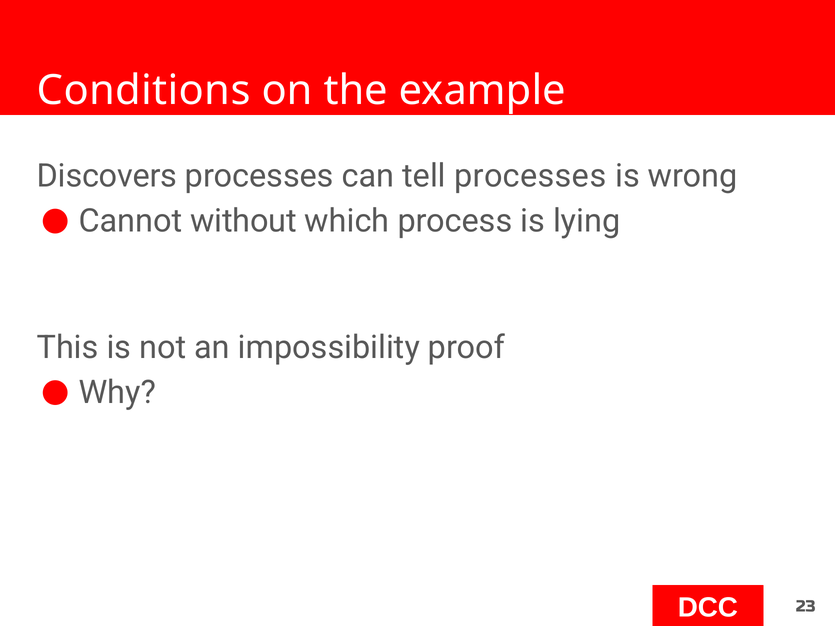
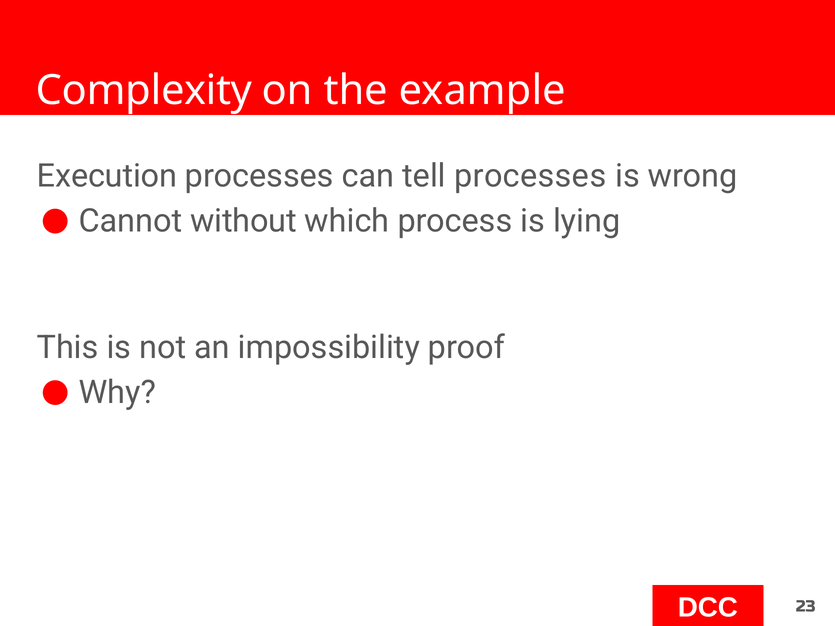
Conditions: Conditions -> Complexity
Discovers: Discovers -> Execution
